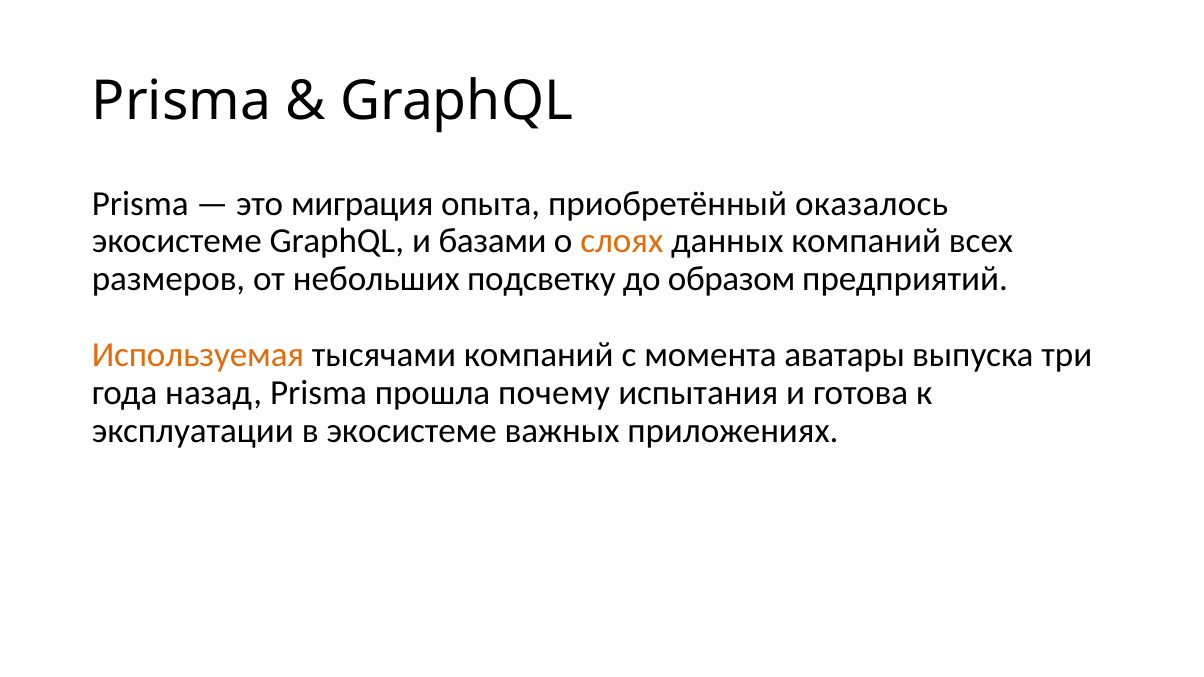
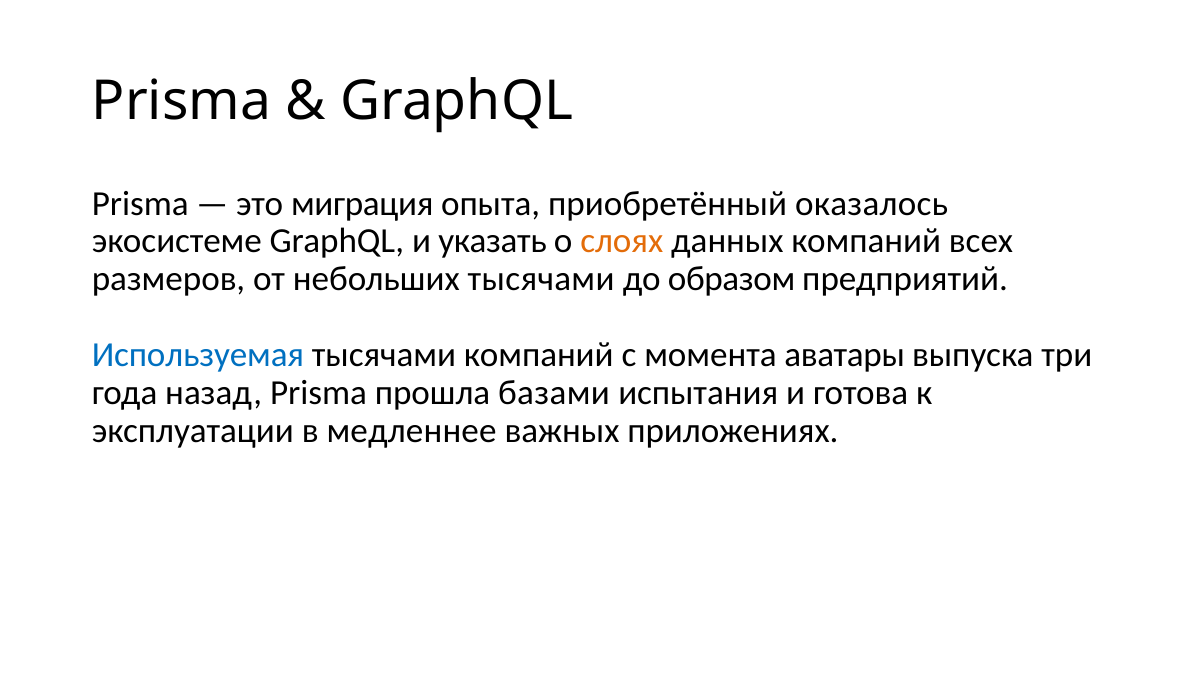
базами: базами -> указать
небольших подсветку: подсветку -> тысячами
Используемая colour: orange -> blue
почему: почему -> базами
в экосистеме: экосистеме -> медленнее
